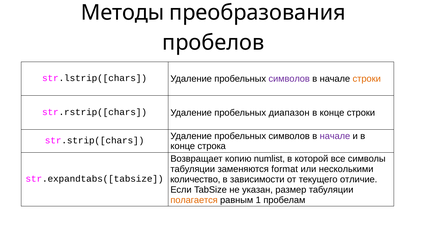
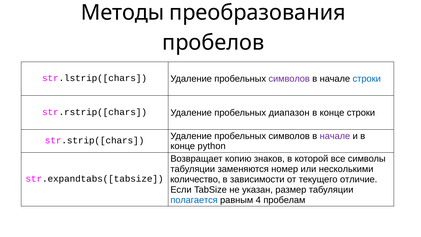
строки at (367, 79) colour: orange -> blue
строка: строка -> python
numlist: numlist -> знаков
format: format -> номер
полагается colour: orange -> blue
1: 1 -> 4
